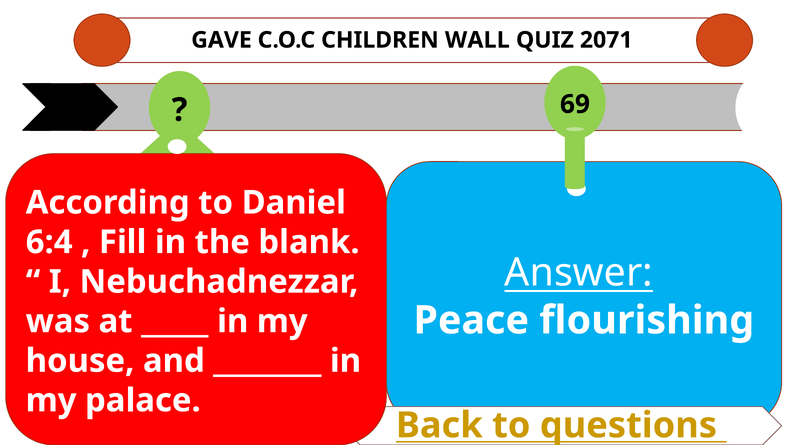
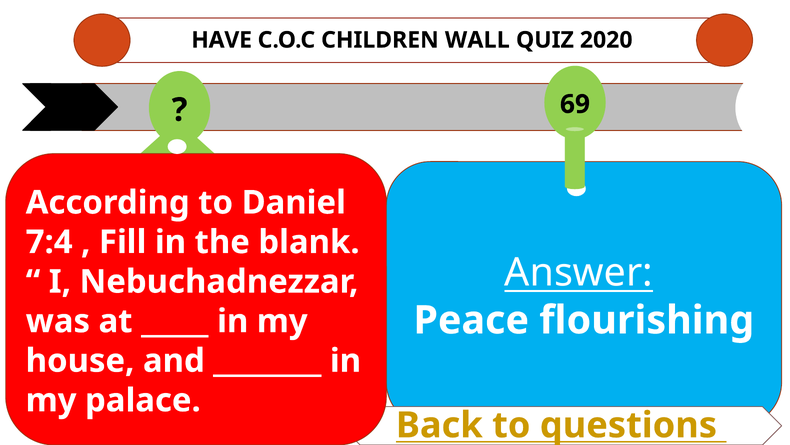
GAVE: GAVE -> HAVE
2071: 2071 -> 2020
6:4: 6:4 -> 7:4
